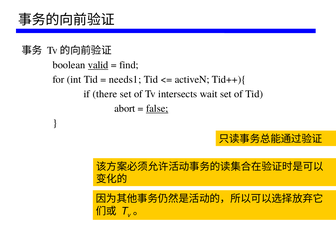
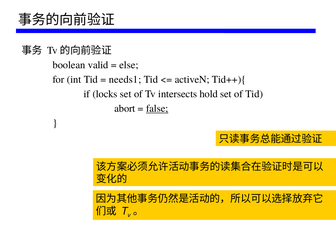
valid underline: present -> none
find: find -> else
there: there -> locks
wait: wait -> hold
